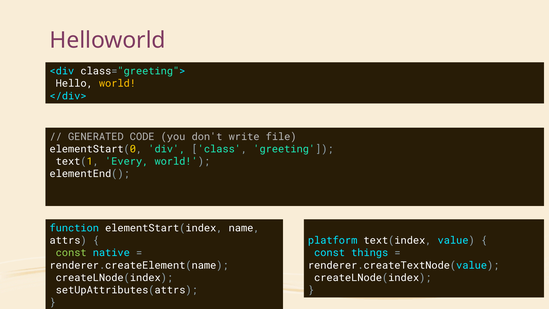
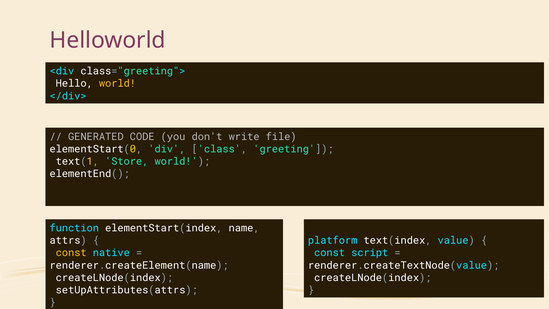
Every: Every -> Store
const at (71, 253) colour: light green -> yellow
things: things -> script
